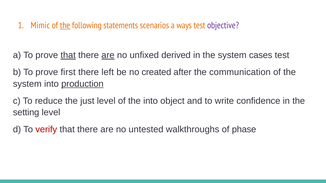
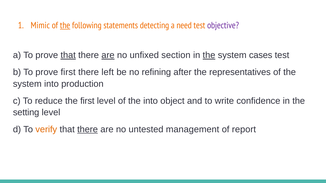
scenarios: scenarios -> detecting
ways: ways -> need
derived: derived -> section
the at (209, 55) underline: none -> present
created: created -> refining
communication: communication -> representatives
production underline: present -> none
the just: just -> first
verify colour: red -> orange
there at (88, 130) underline: none -> present
walkthroughs: walkthroughs -> management
phase: phase -> report
